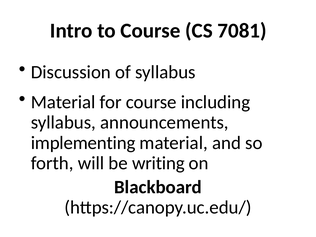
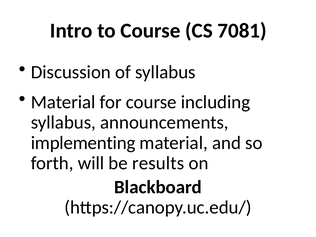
writing: writing -> results
